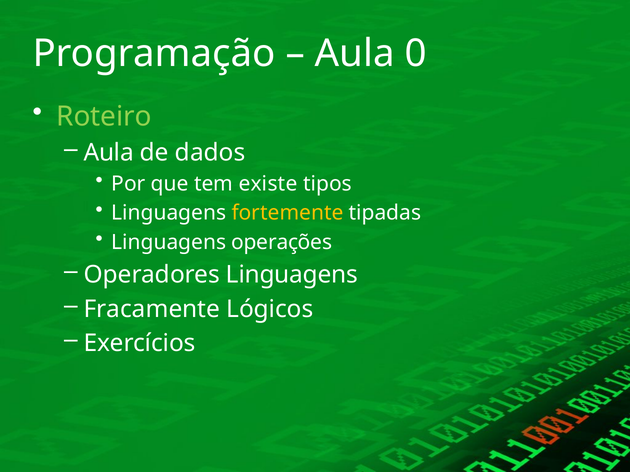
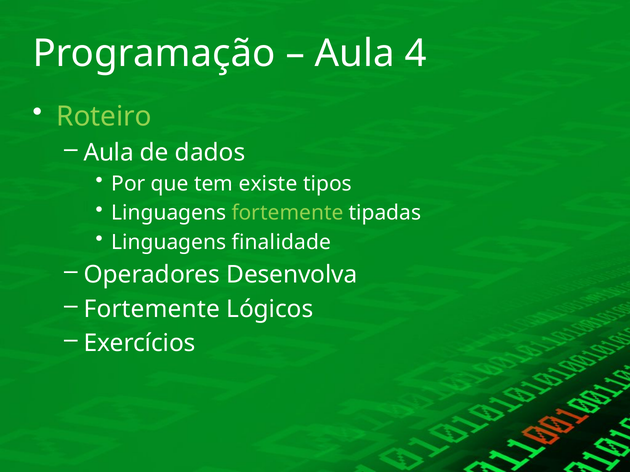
0: 0 -> 4
fortemente at (287, 213) colour: yellow -> light green
operações: operações -> finalidade
Operadores Linguagens: Linguagens -> Desenvolva
Fracamente at (152, 309): Fracamente -> Fortemente
